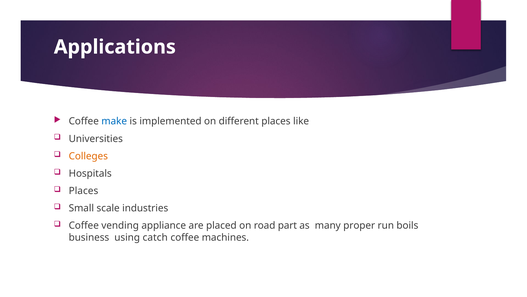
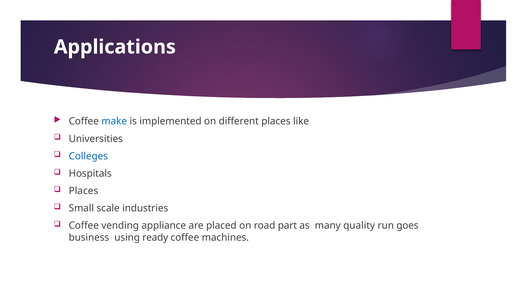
Colleges colour: orange -> blue
proper: proper -> quality
boils: boils -> goes
catch: catch -> ready
